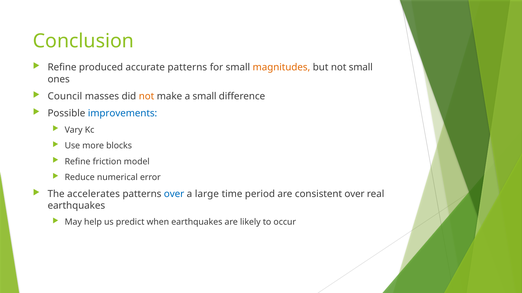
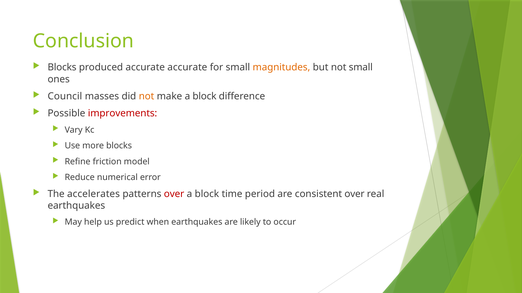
Refine at (62, 68): Refine -> Blocks
accurate patterns: patterns -> accurate
make a small: small -> block
improvements colour: blue -> red
over at (174, 194) colour: blue -> red
large at (207, 194): large -> block
